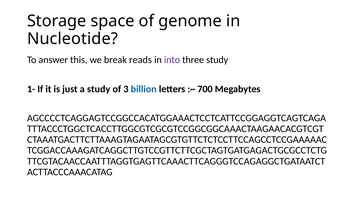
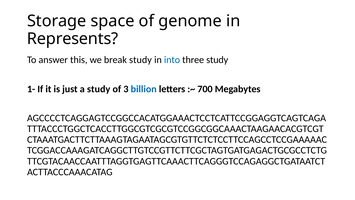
Nucleotide: Nucleotide -> Represents
break reads: reads -> study
into colour: purple -> blue
